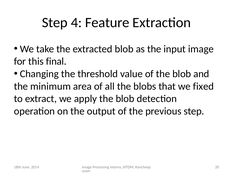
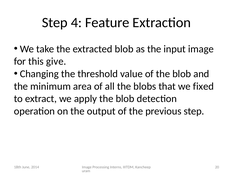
final: final -> give
